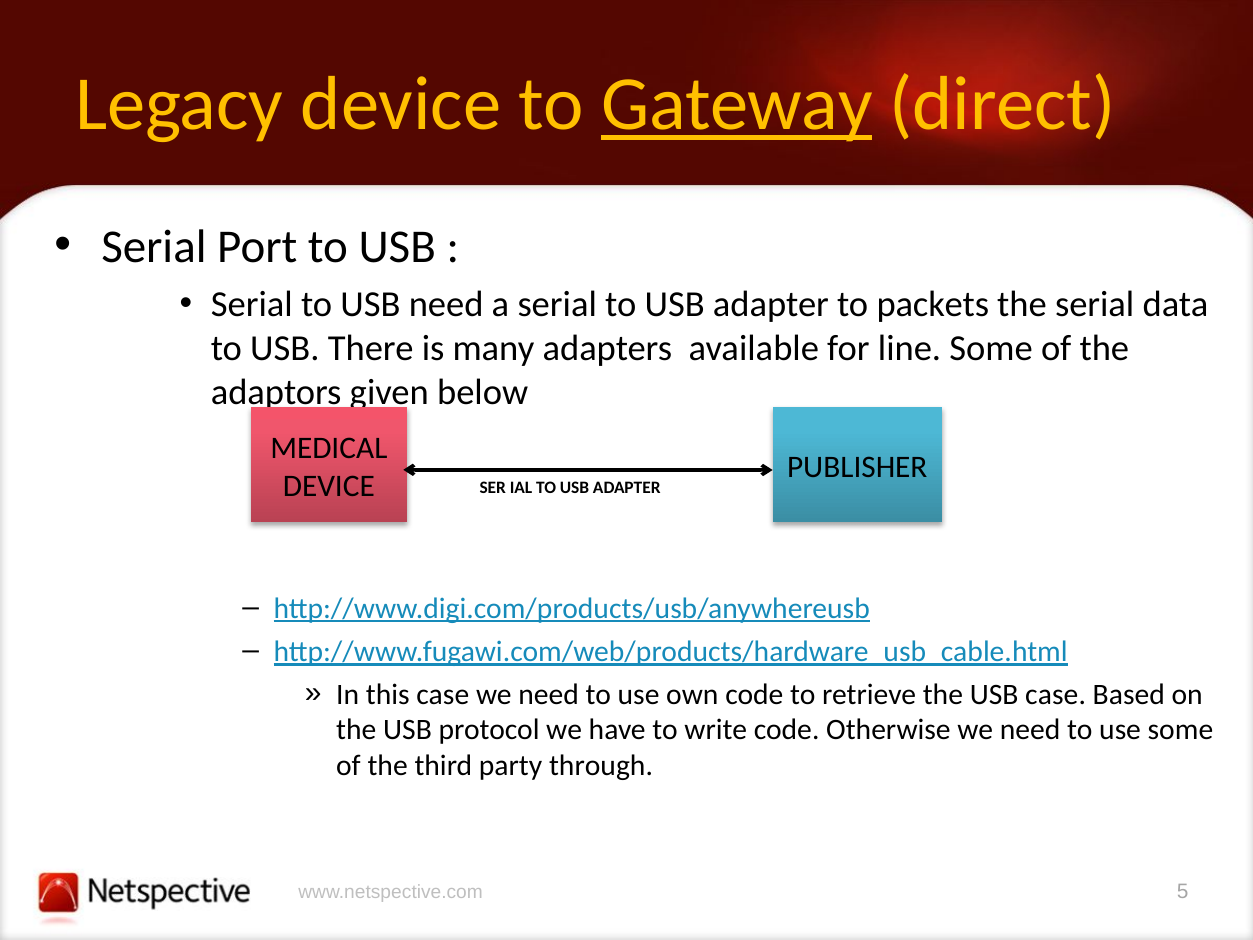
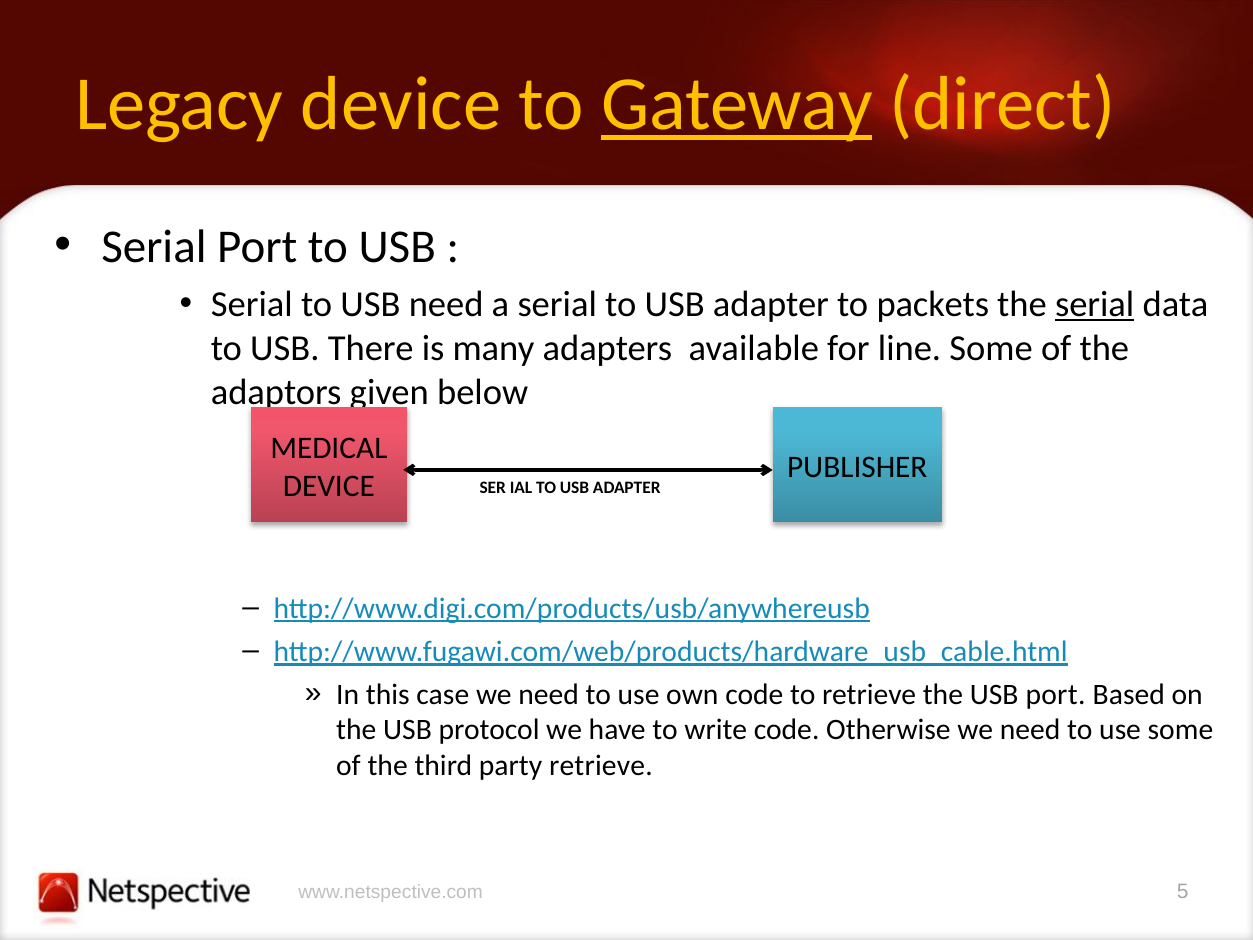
serial at (1095, 304) underline: none -> present
USB case: case -> port
party through: through -> retrieve
